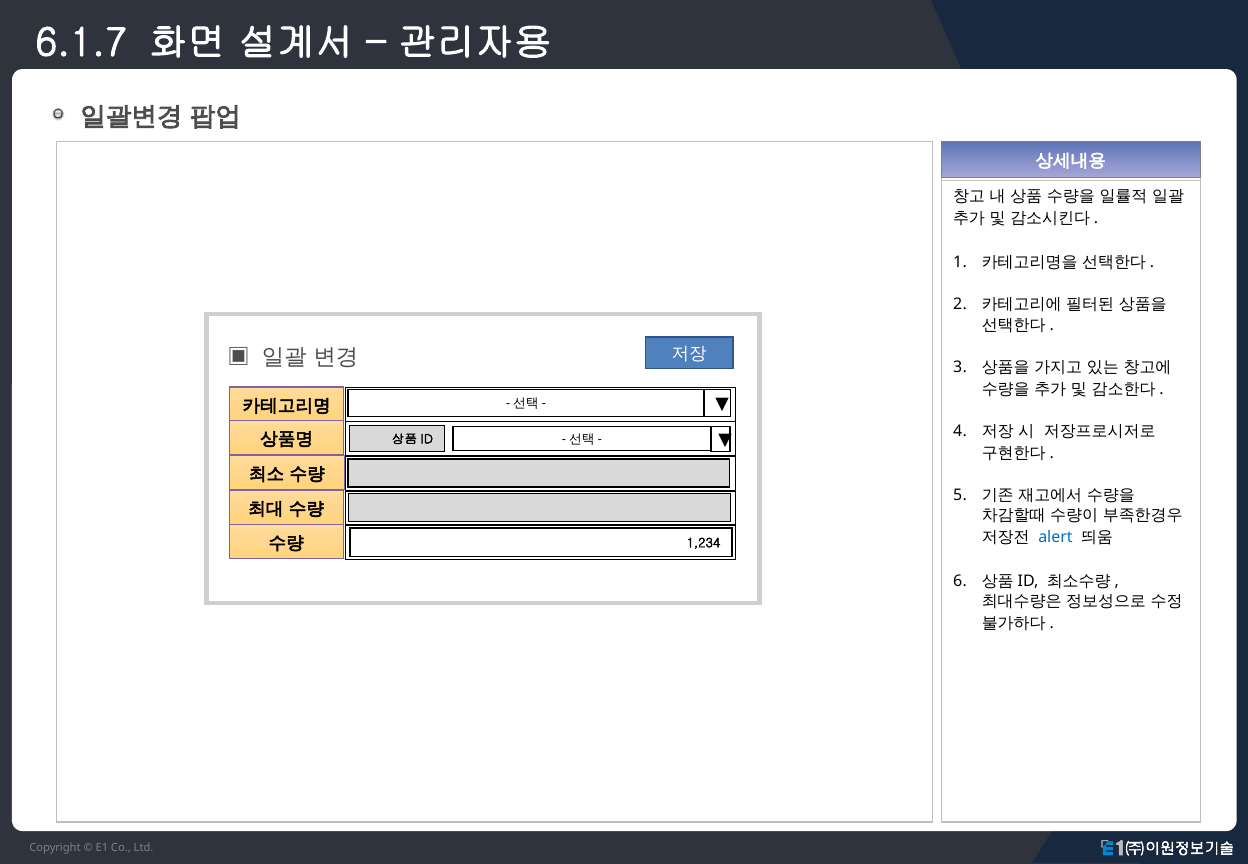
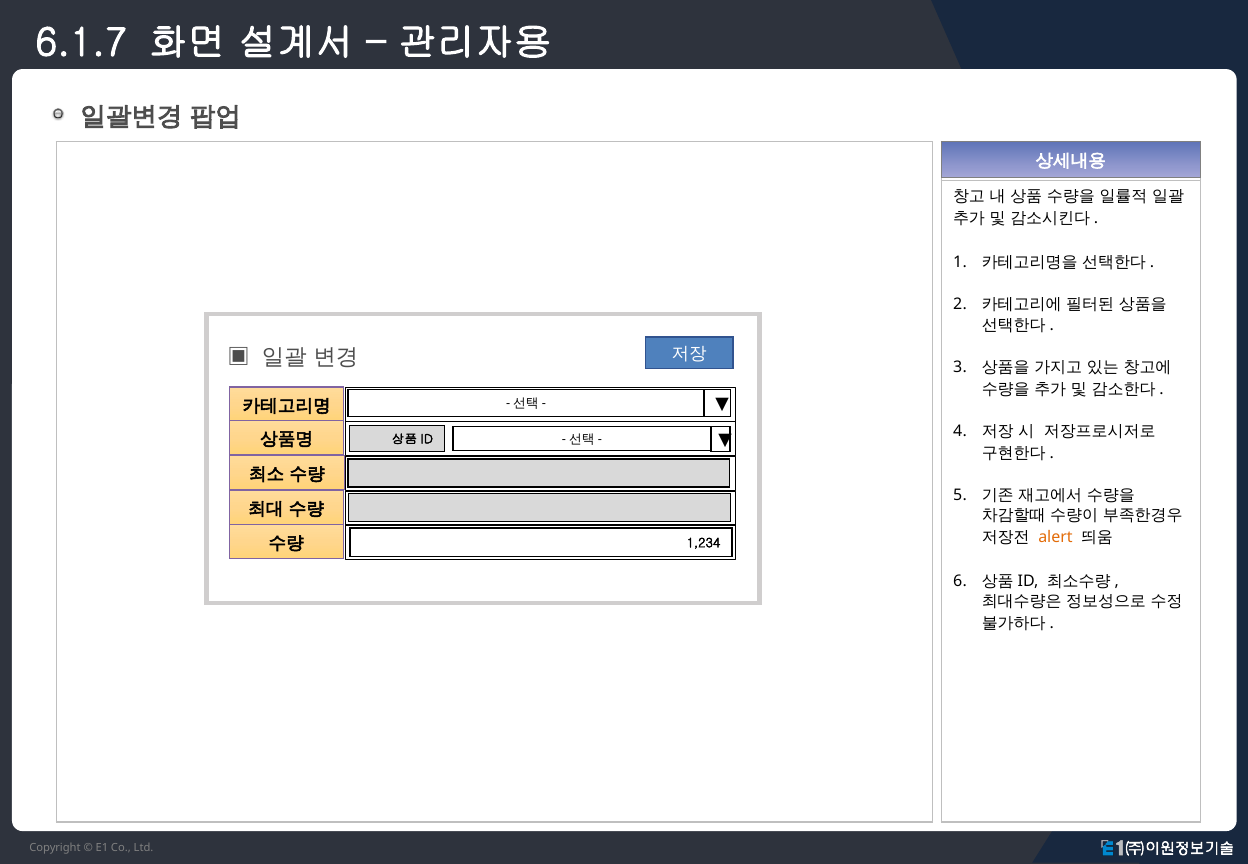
alert colour: blue -> orange
